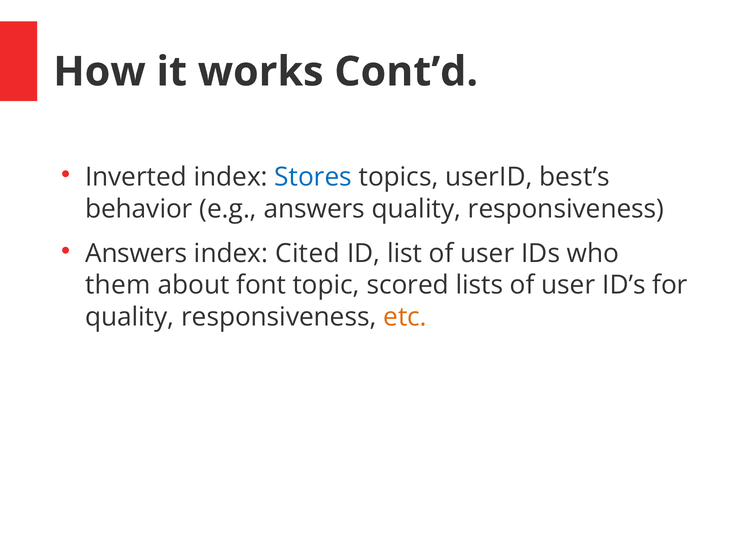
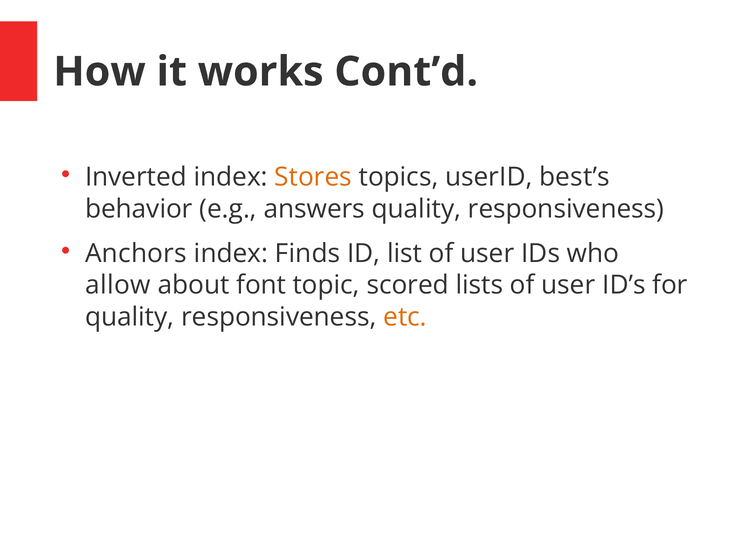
Stores colour: blue -> orange
Answers at (136, 254): Answers -> Anchors
Cited: Cited -> Finds
them: them -> allow
